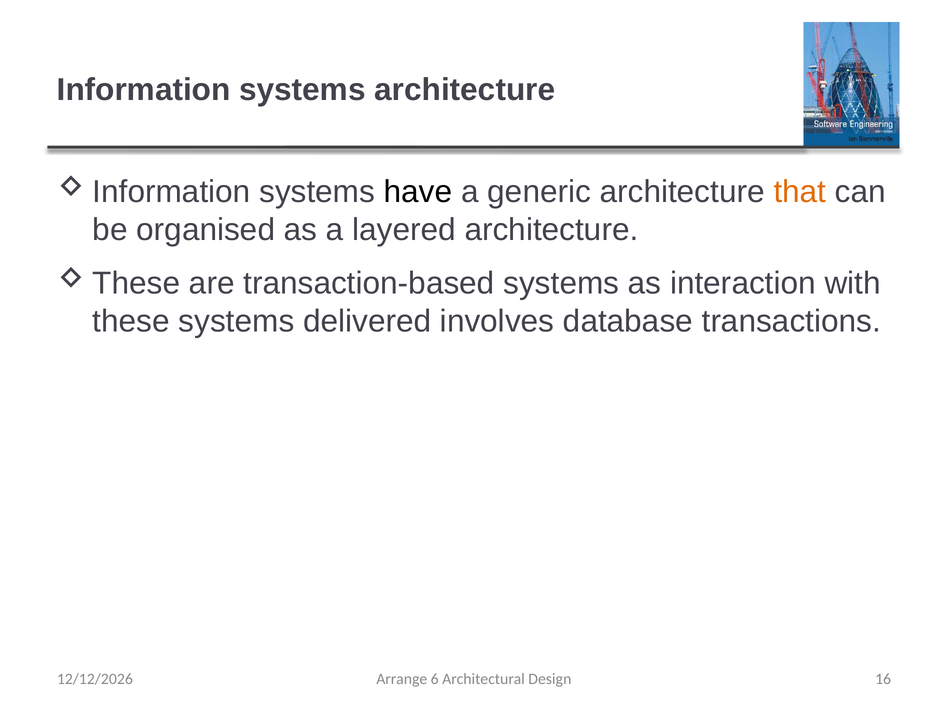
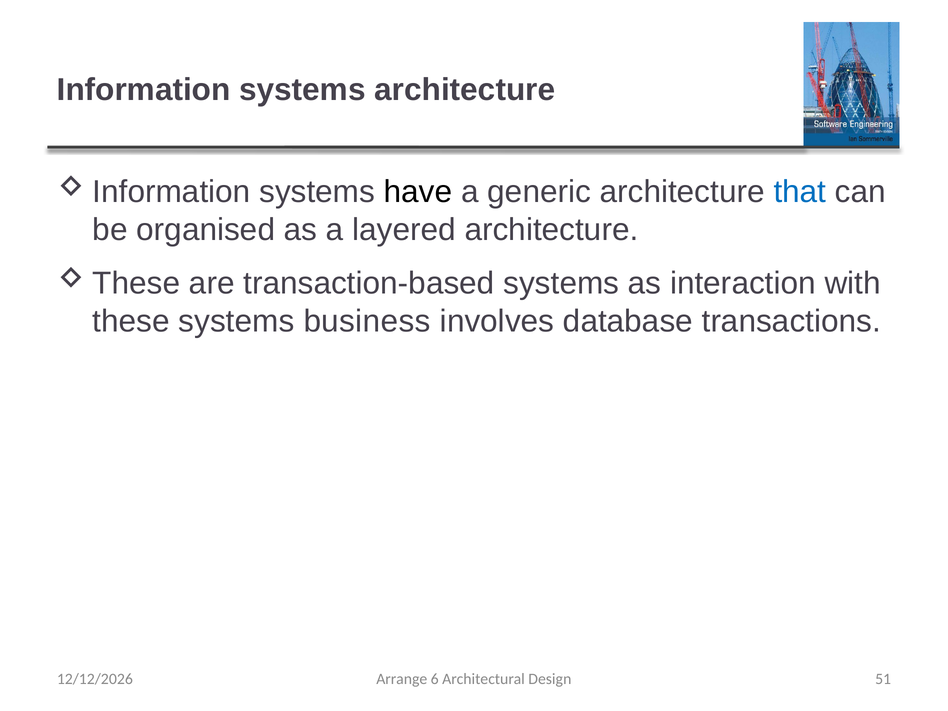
that colour: orange -> blue
delivered: delivered -> business
16: 16 -> 51
